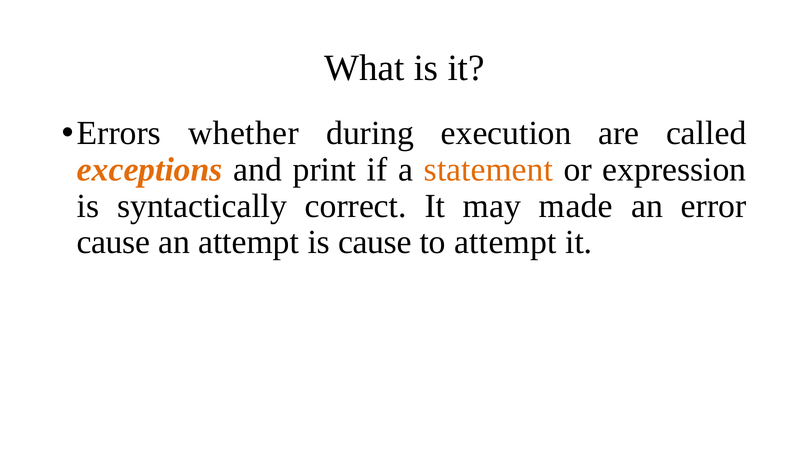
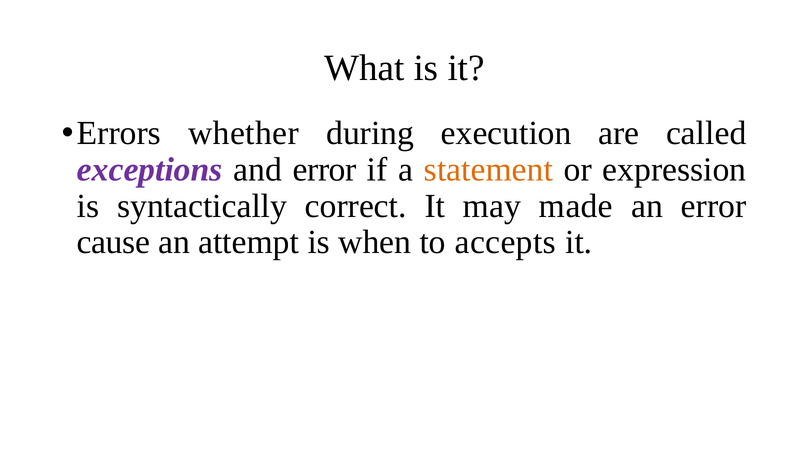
exceptions colour: orange -> purple
and print: print -> error
is cause: cause -> when
to attempt: attempt -> accepts
